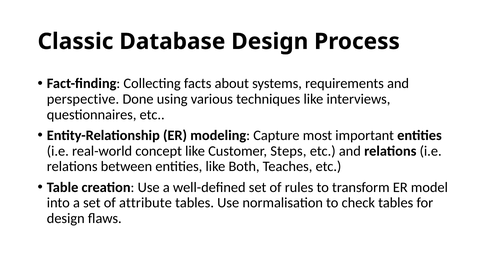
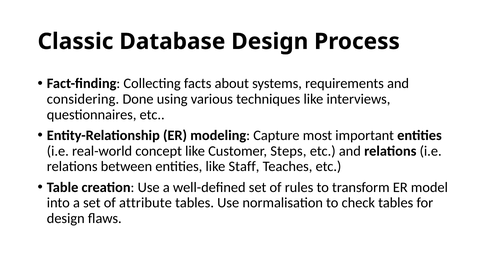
perspective: perspective -> considering
Both: Both -> Staff
